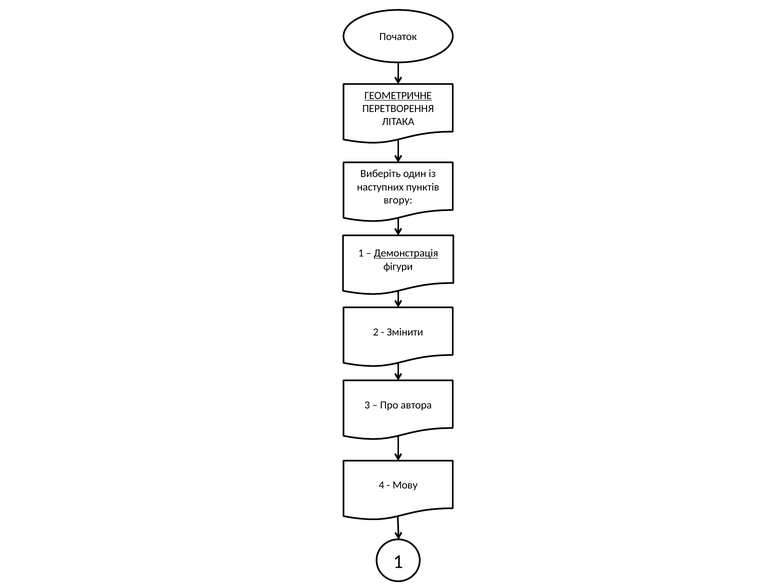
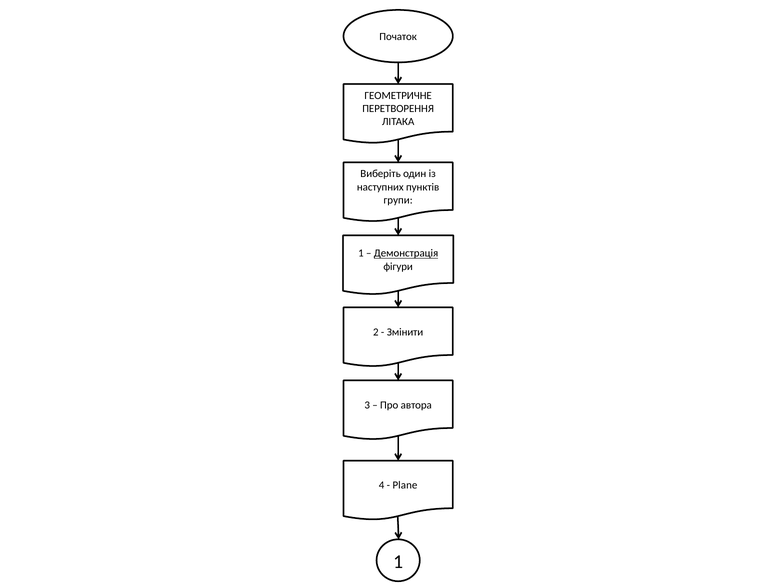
ГЕОМЕТРИЧНЕ underline: present -> none
вгору: вгору -> групи
Мову: Мову -> Plane
